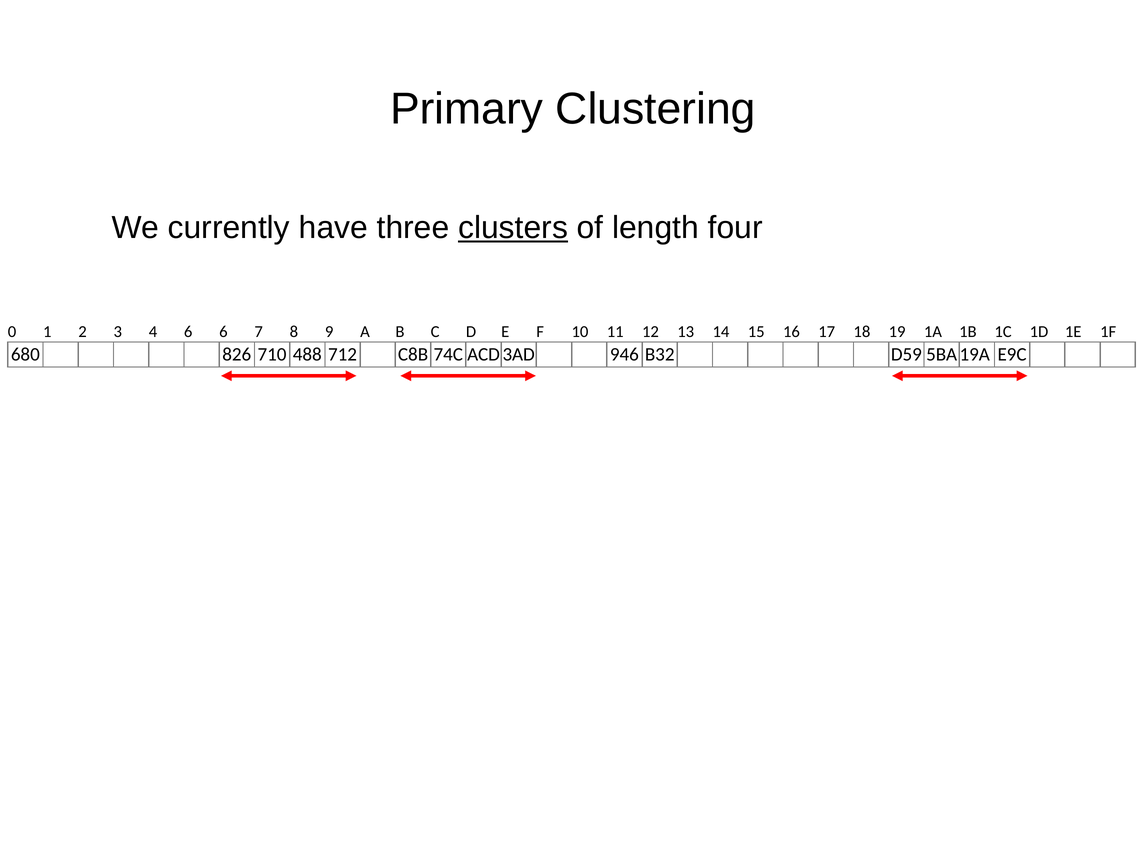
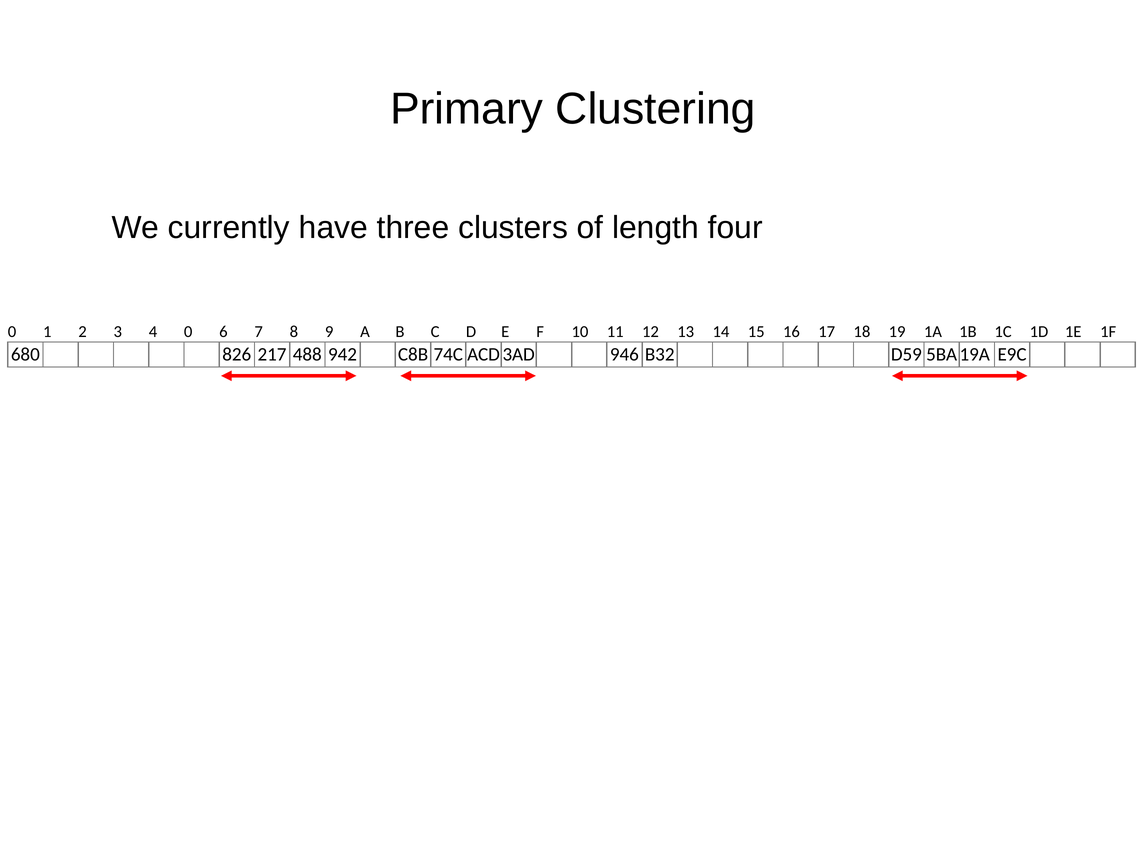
clusters underline: present -> none
4 6: 6 -> 0
710: 710 -> 217
712: 712 -> 942
